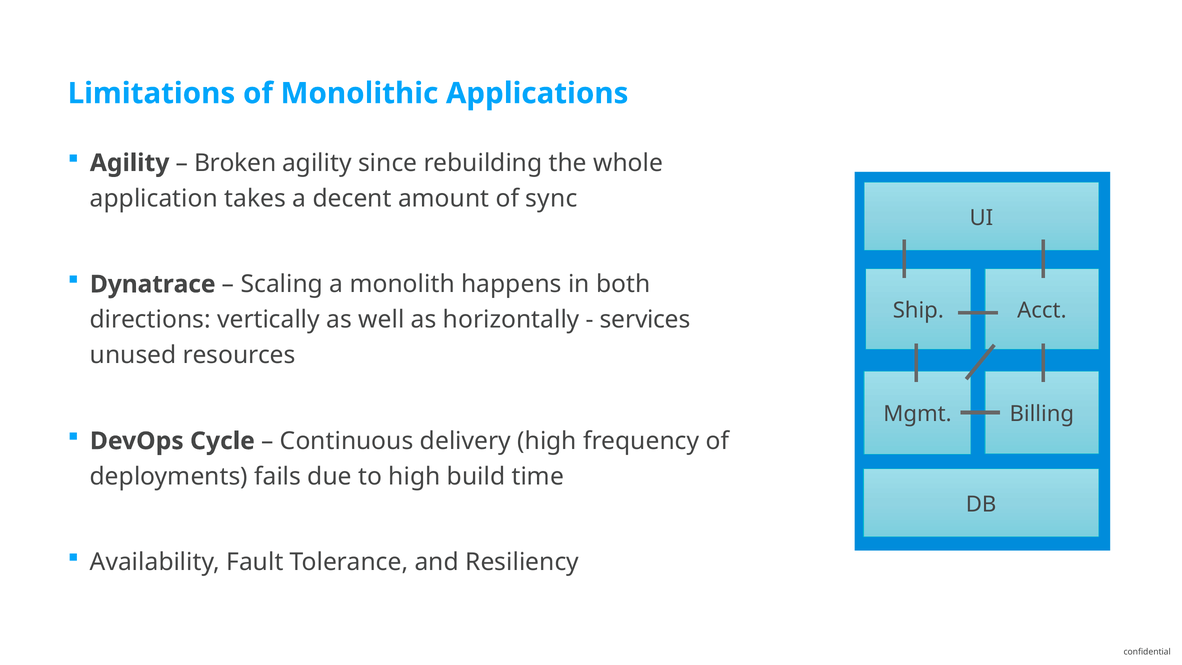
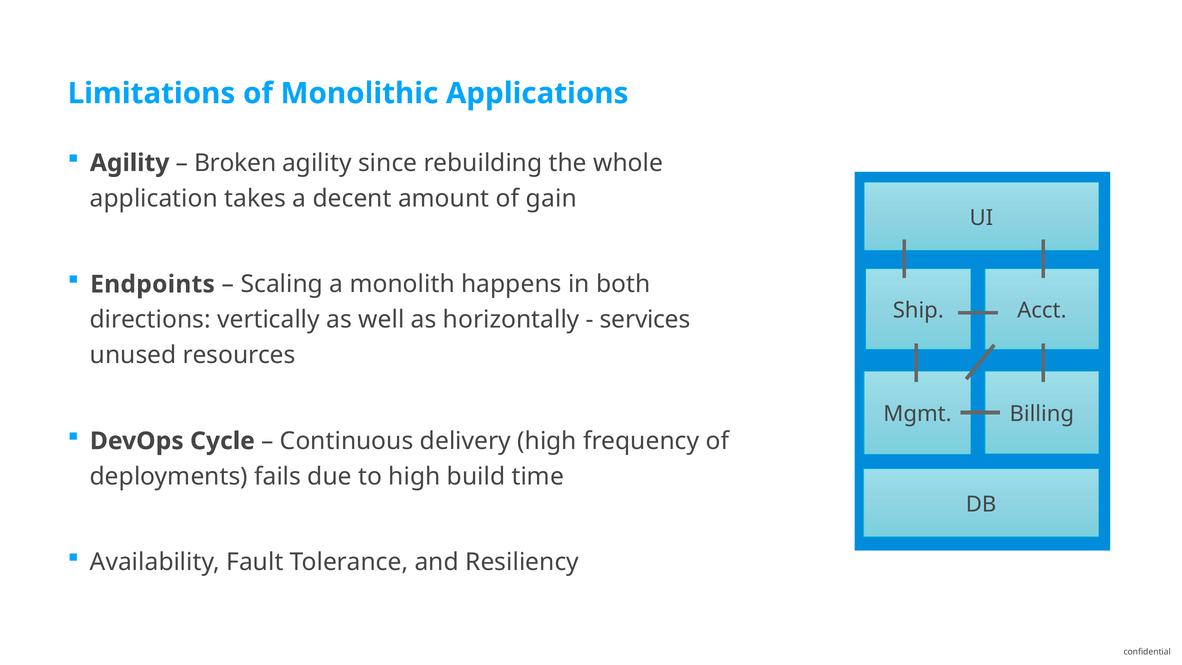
sync: sync -> gain
Dynatrace: Dynatrace -> Endpoints
